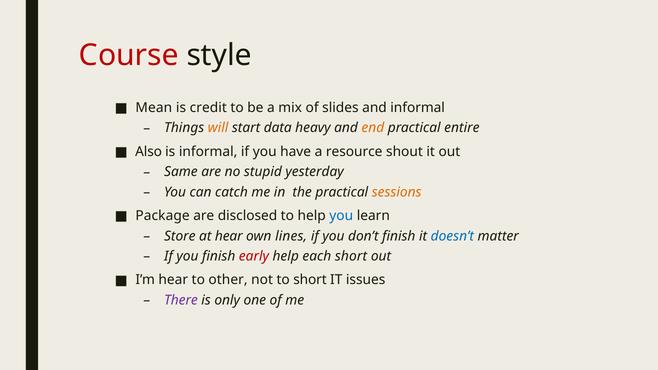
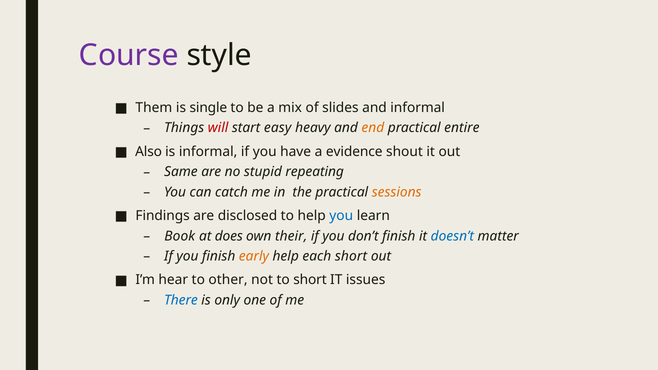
Course colour: red -> purple
Mean: Mean -> Them
credit: credit -> single
will colour: orange -> red
data: data -> easy
resource: resource -> evidence
yesterday: yesterday -> repeating
Package: Package -> Findings
Store: Store -> Book
at hear: hear -> does
lines: lines -> their
early colour: red -> orange
There colour: purple -> blue
